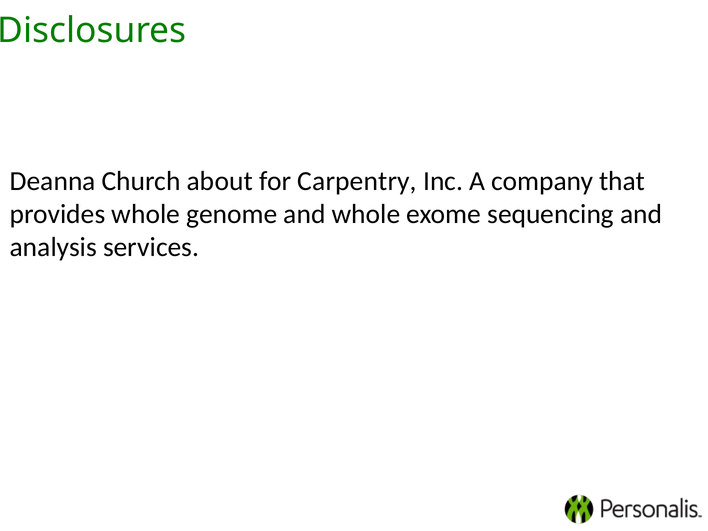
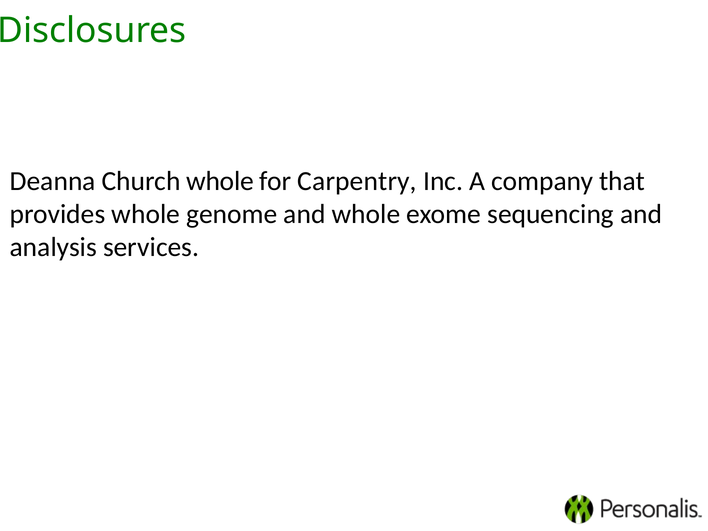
Church about: about -> whole
